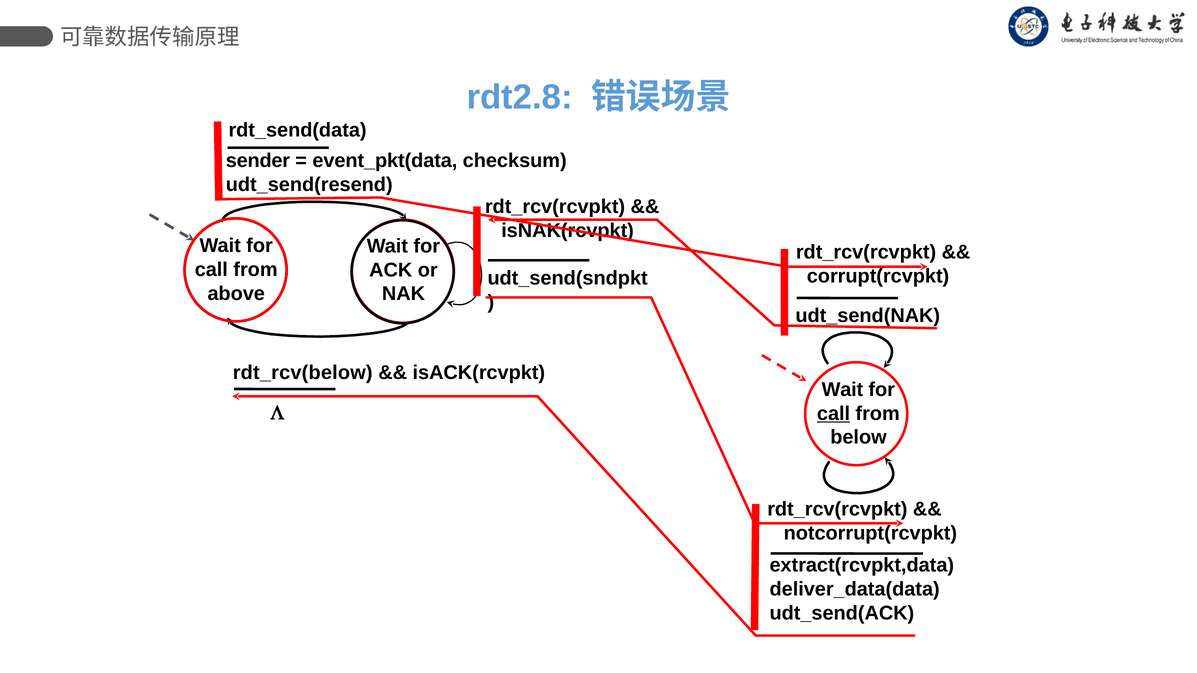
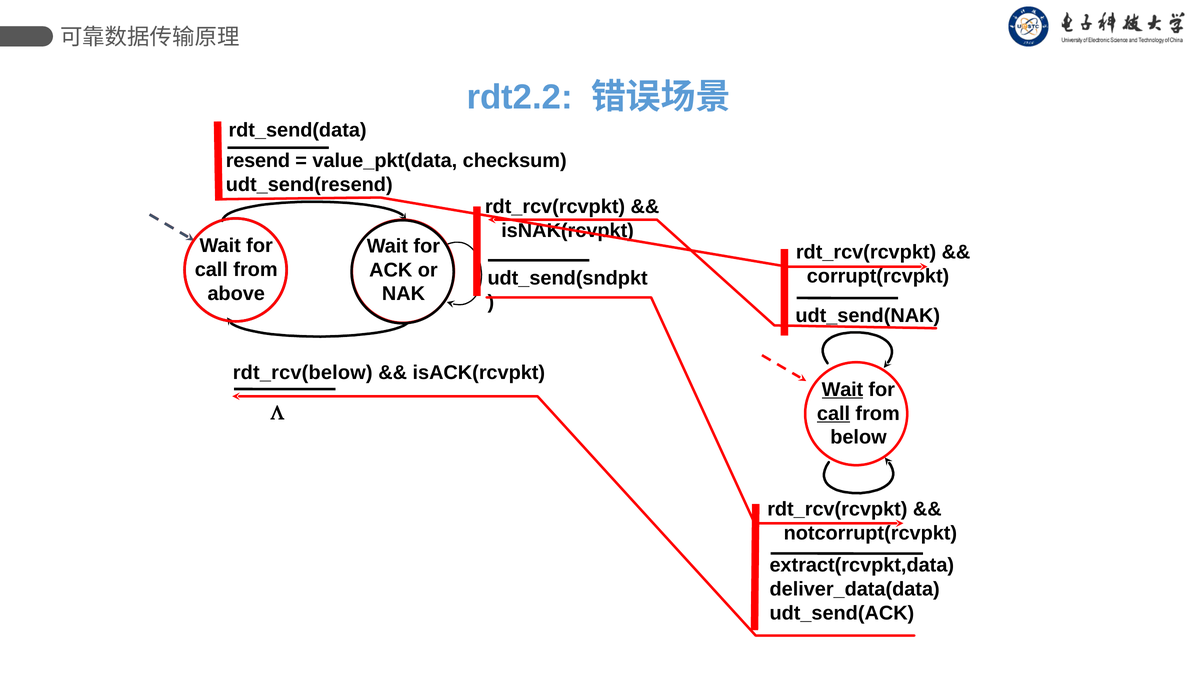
rdt2.8: rdt2.8 -> rdt2.2
sender: sender -> resend
event_pkt(data: event_pkt(data -> value_pkt(data
Wait at (842, 390) underline: none -> present
